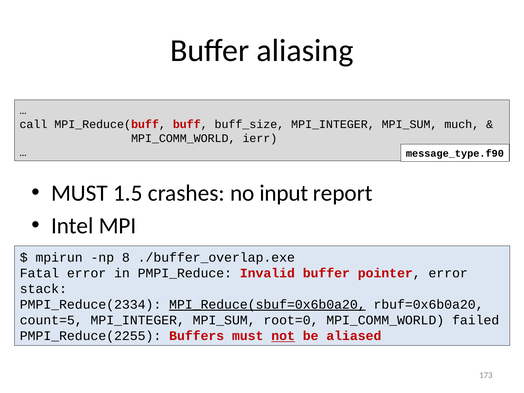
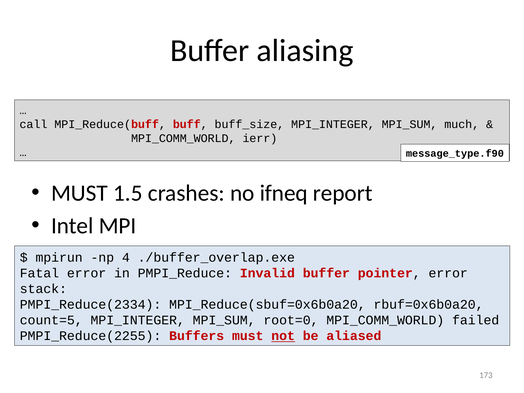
input: input -> ifneq
8: 8 -> 4
MPI_Reduce(sbuf=0x6b0a20 underline: present -> none
